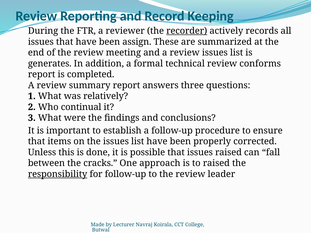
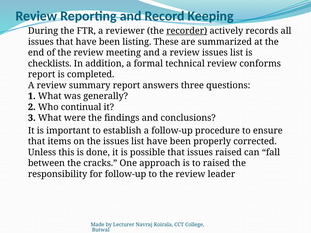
assign: assign -> listing
generates: generates -> checklists
relatively: relatively -> generally
responsibility underline: present -> none
